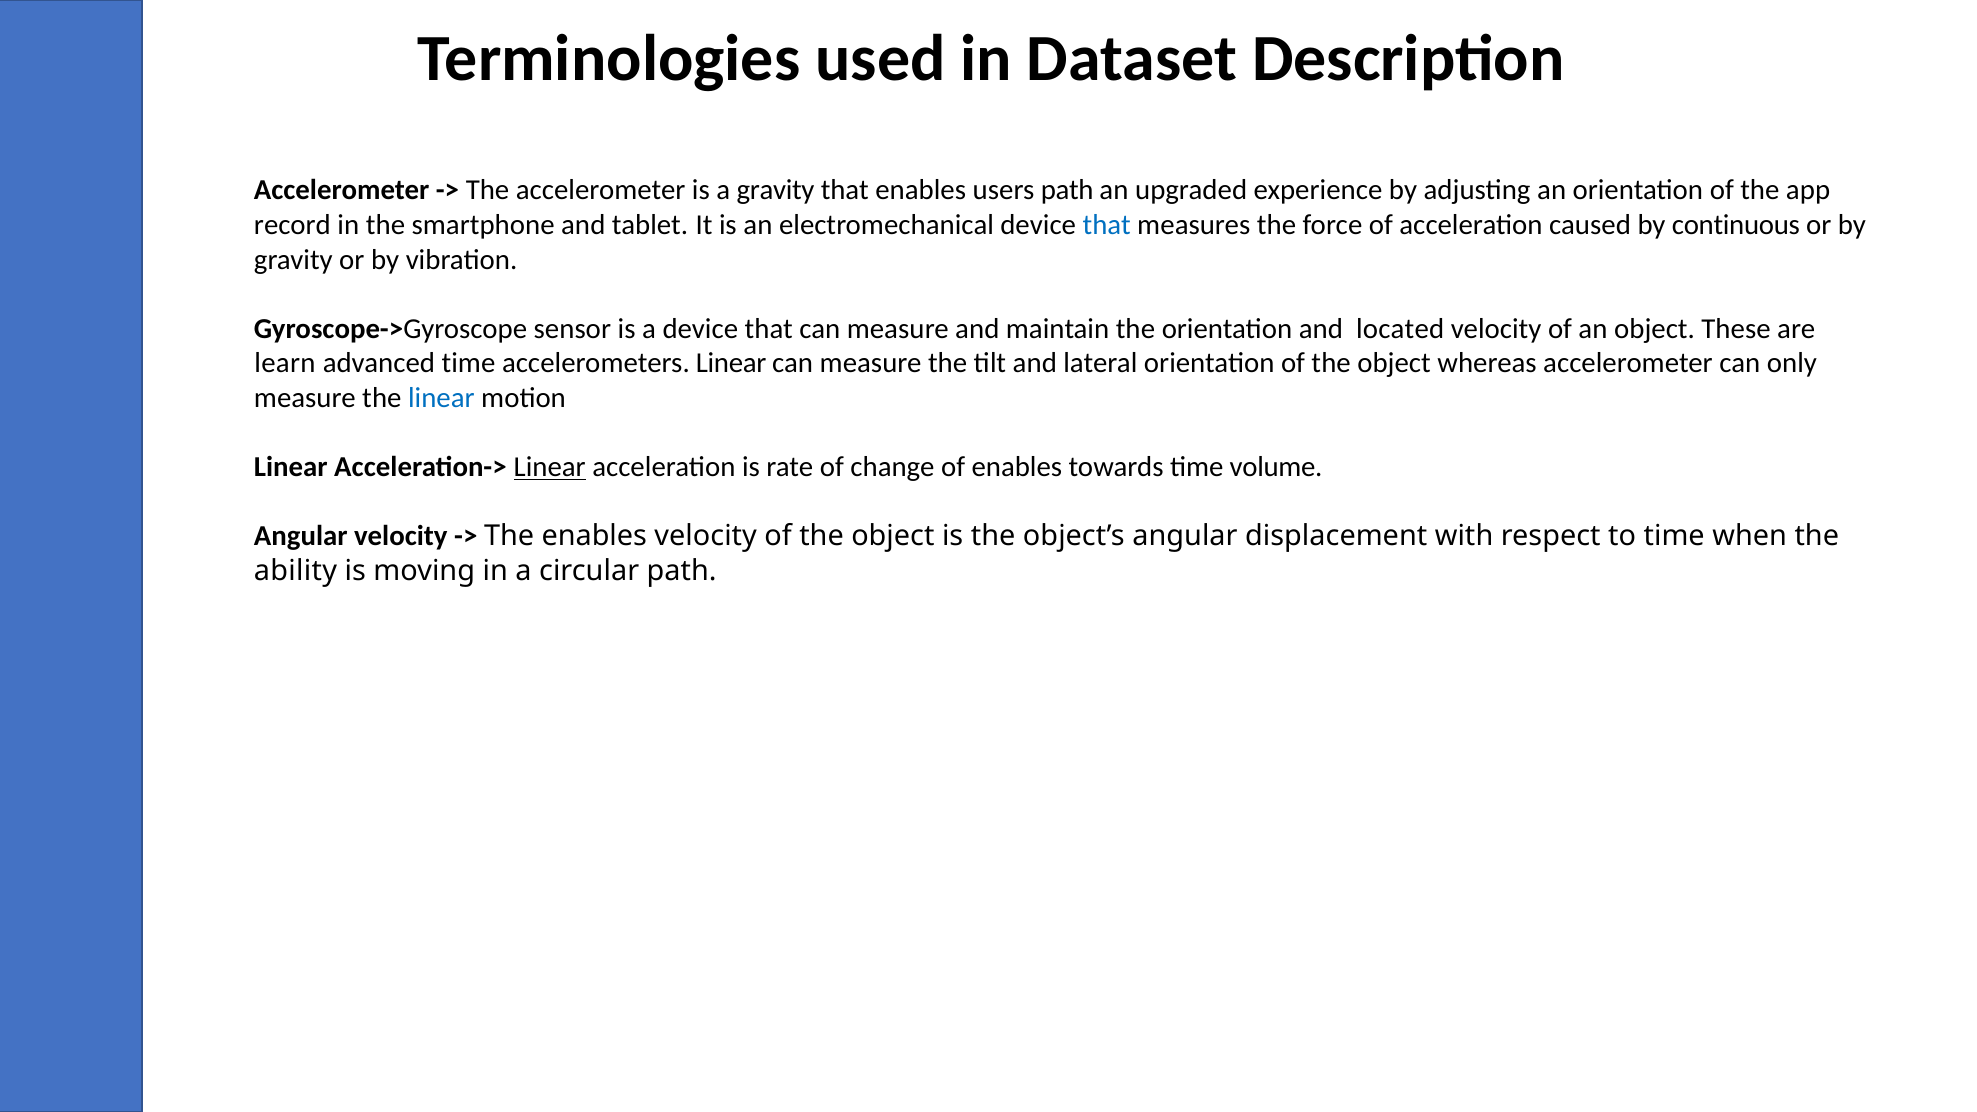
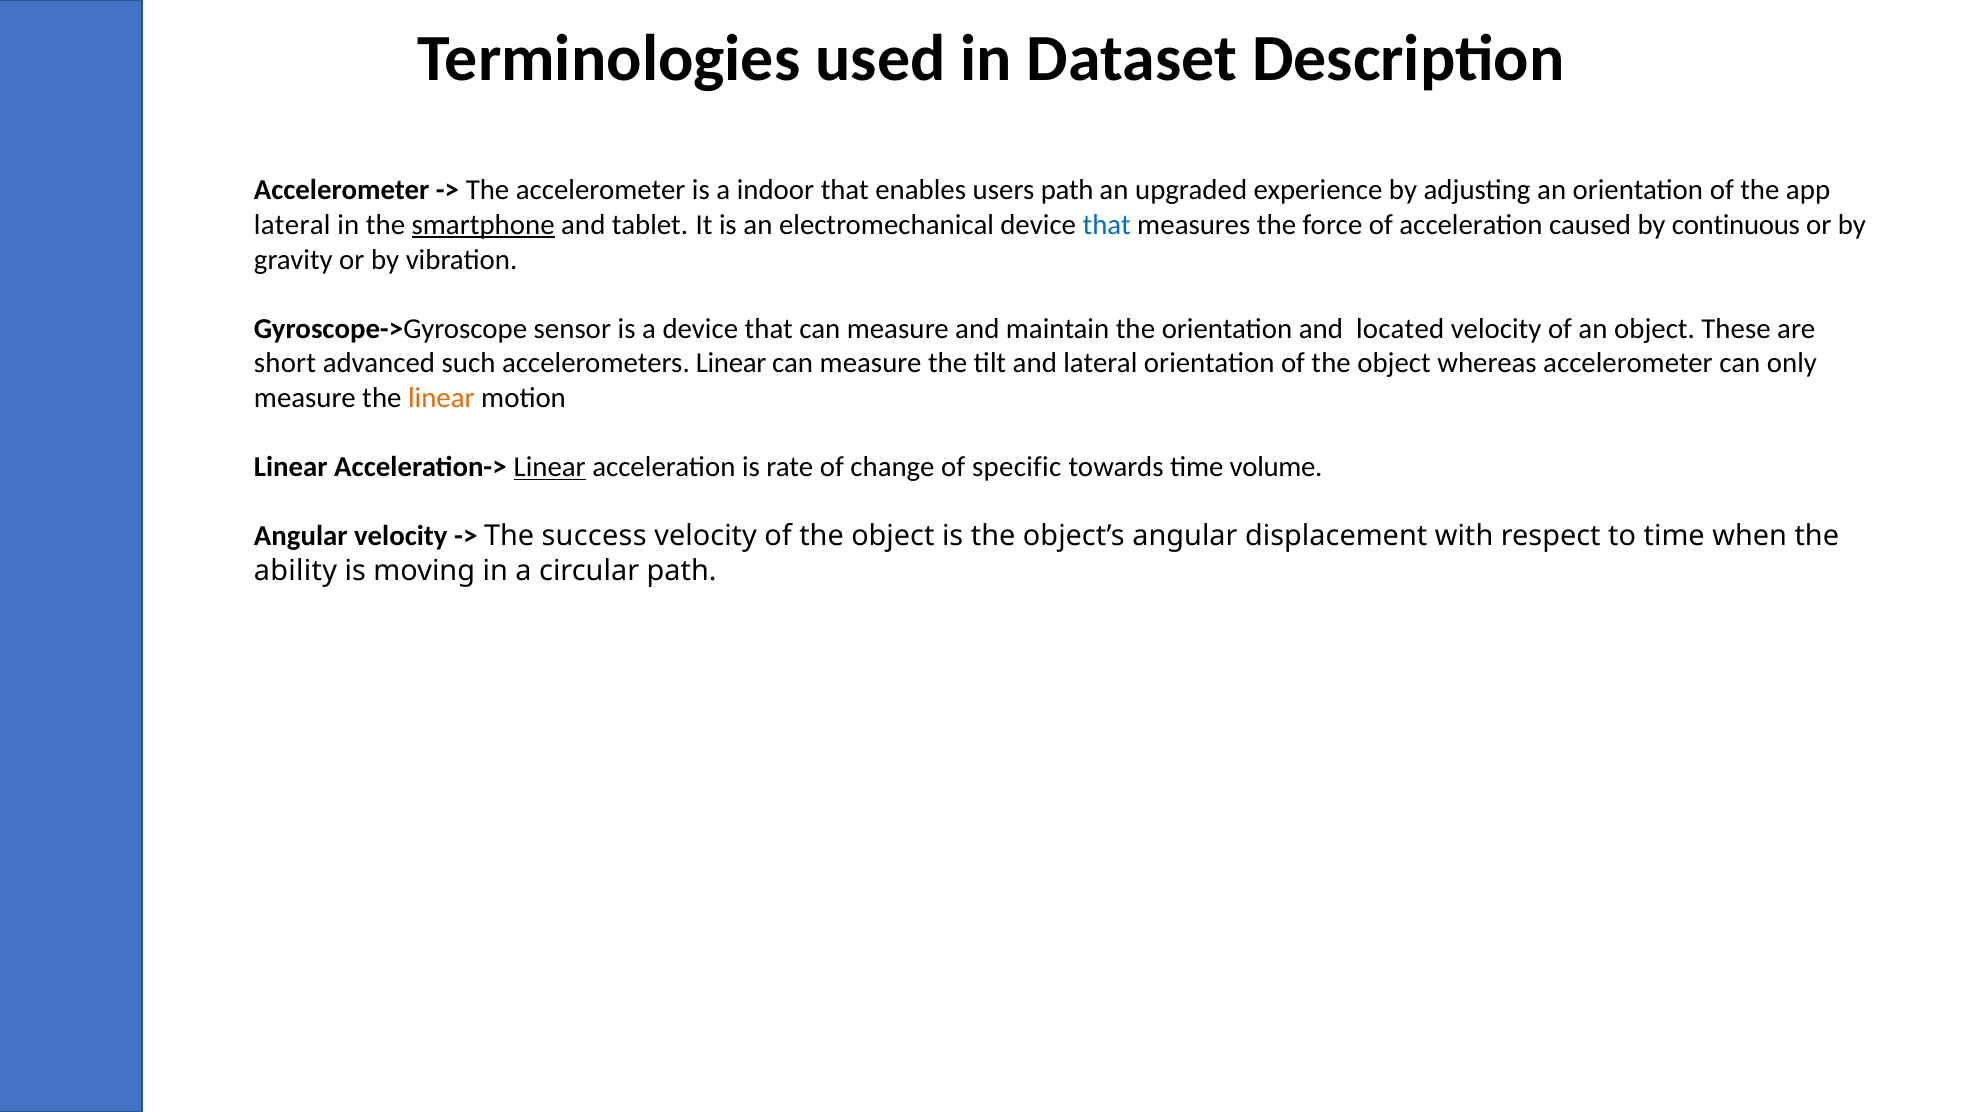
a gravity: gravity -> indoor
record at (292, 225): record -> lateral
smartphone underline: none -> present
learn: learn -> short
advanced time: time -> such
linear at (441, 398) colour: blue -> orange
of enables: enables -> specific
The enables: enables -> success
